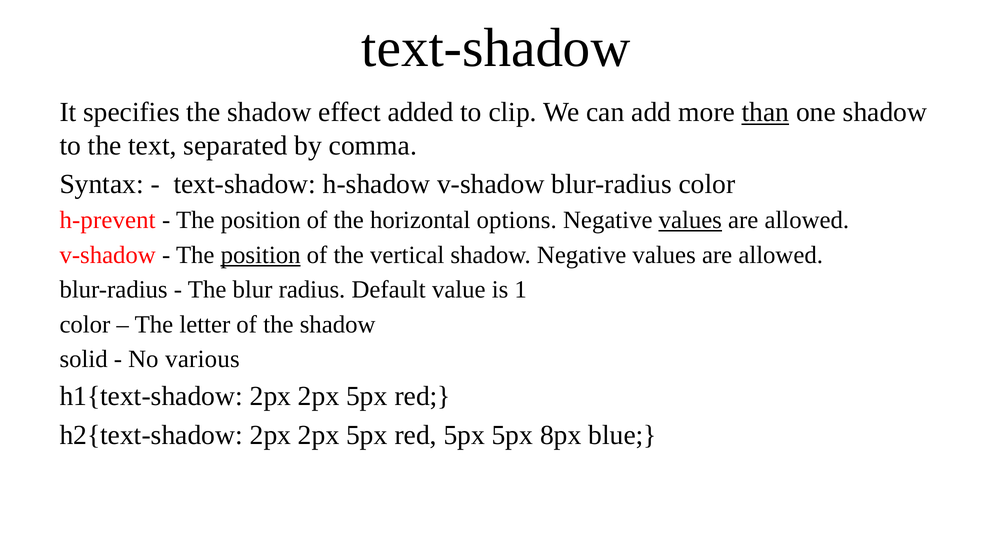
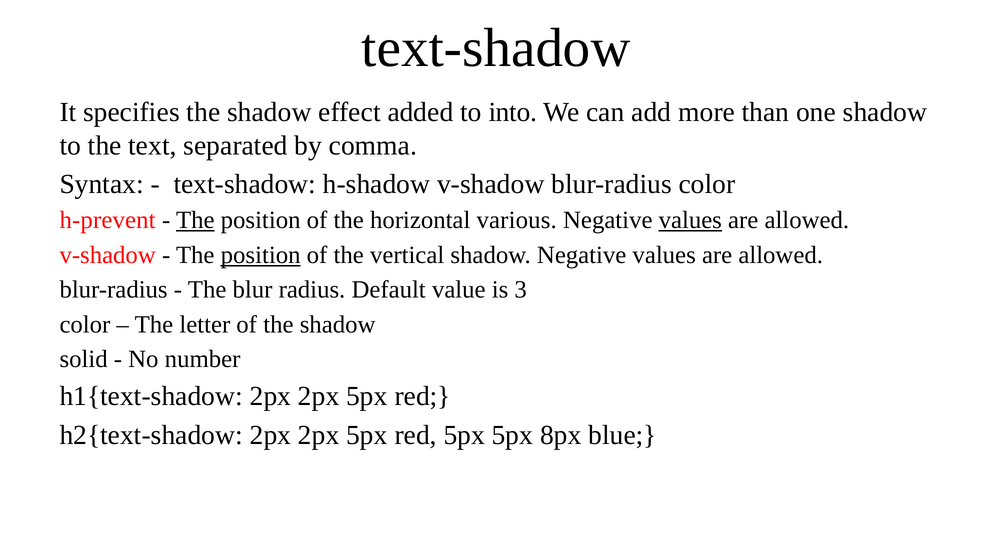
clip: clip -> into
than underline: present -> none
The at (195, 220) underline: none -> present
options: options -> various
1: 1 -> 3
various: various -> number
